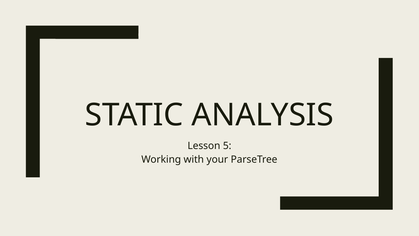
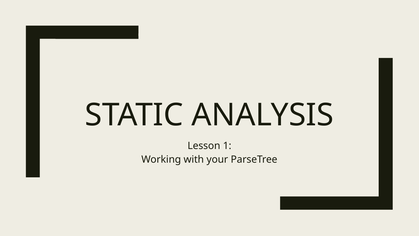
5: 5 -> 1
